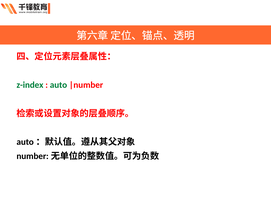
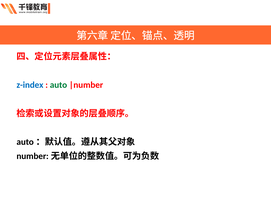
z-index colour: green -> blue
